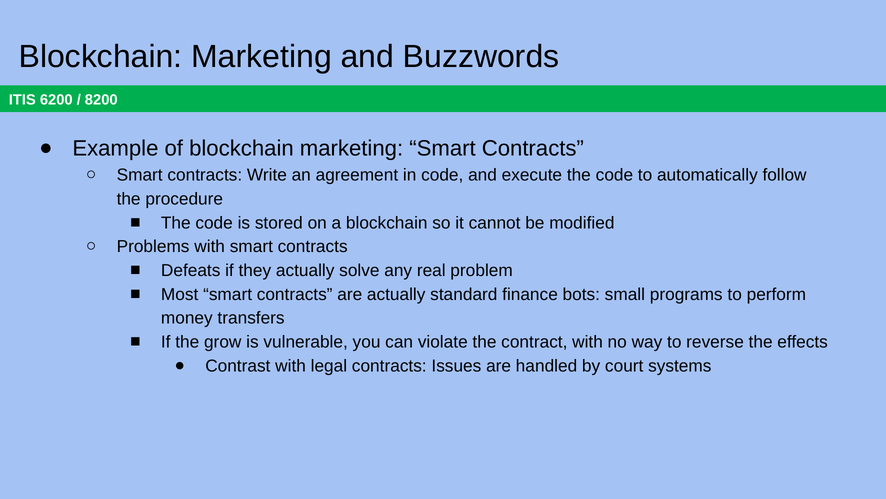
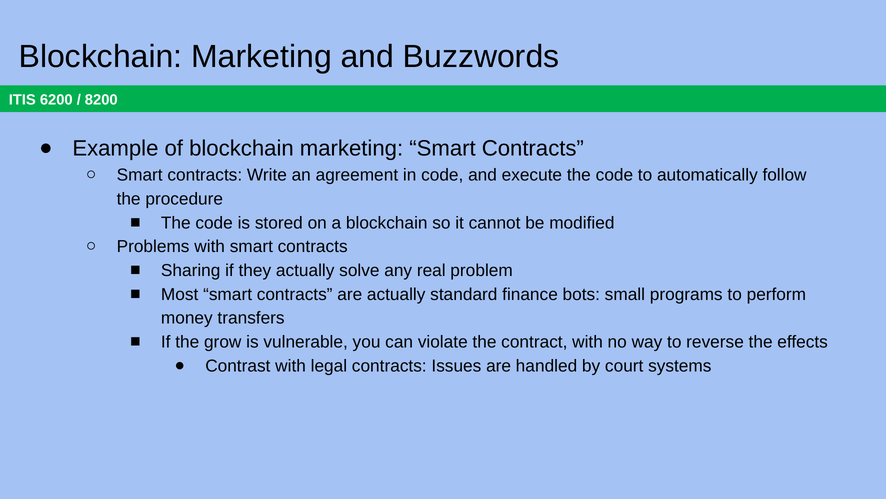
Defeats: Defeats -> Sharing
